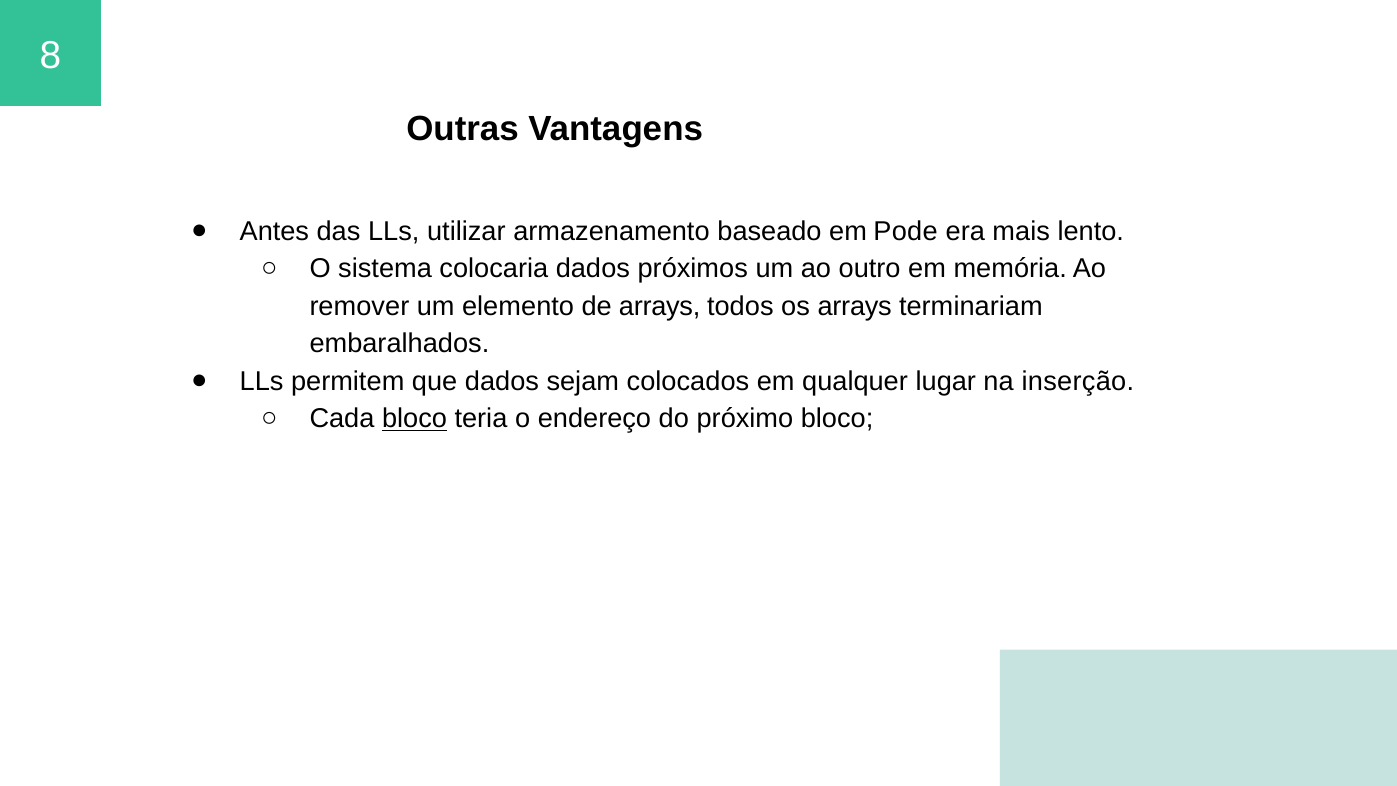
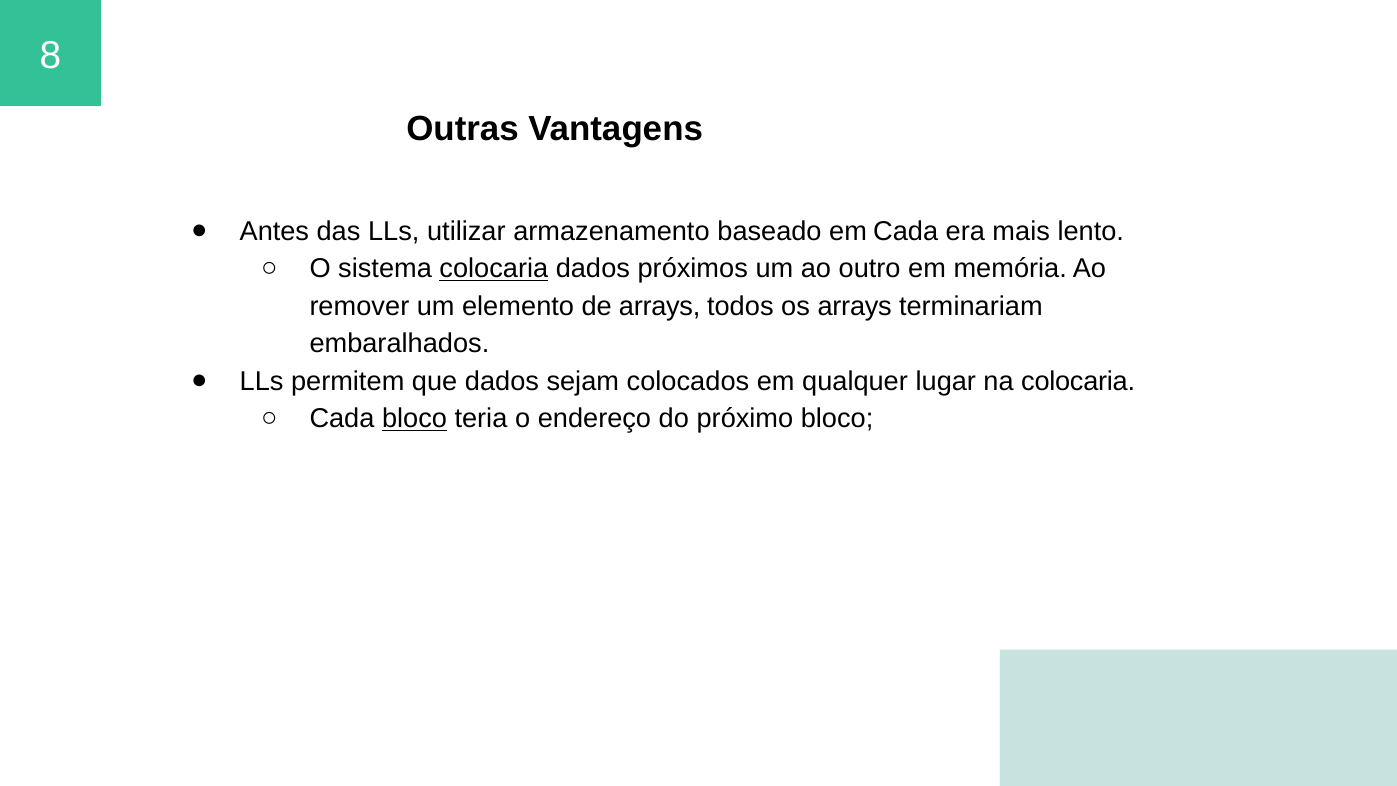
em Pode: Pode -> Cada
colocaria at (494, 269) underline: none -> present
na inserção: inserção -> colocaria
